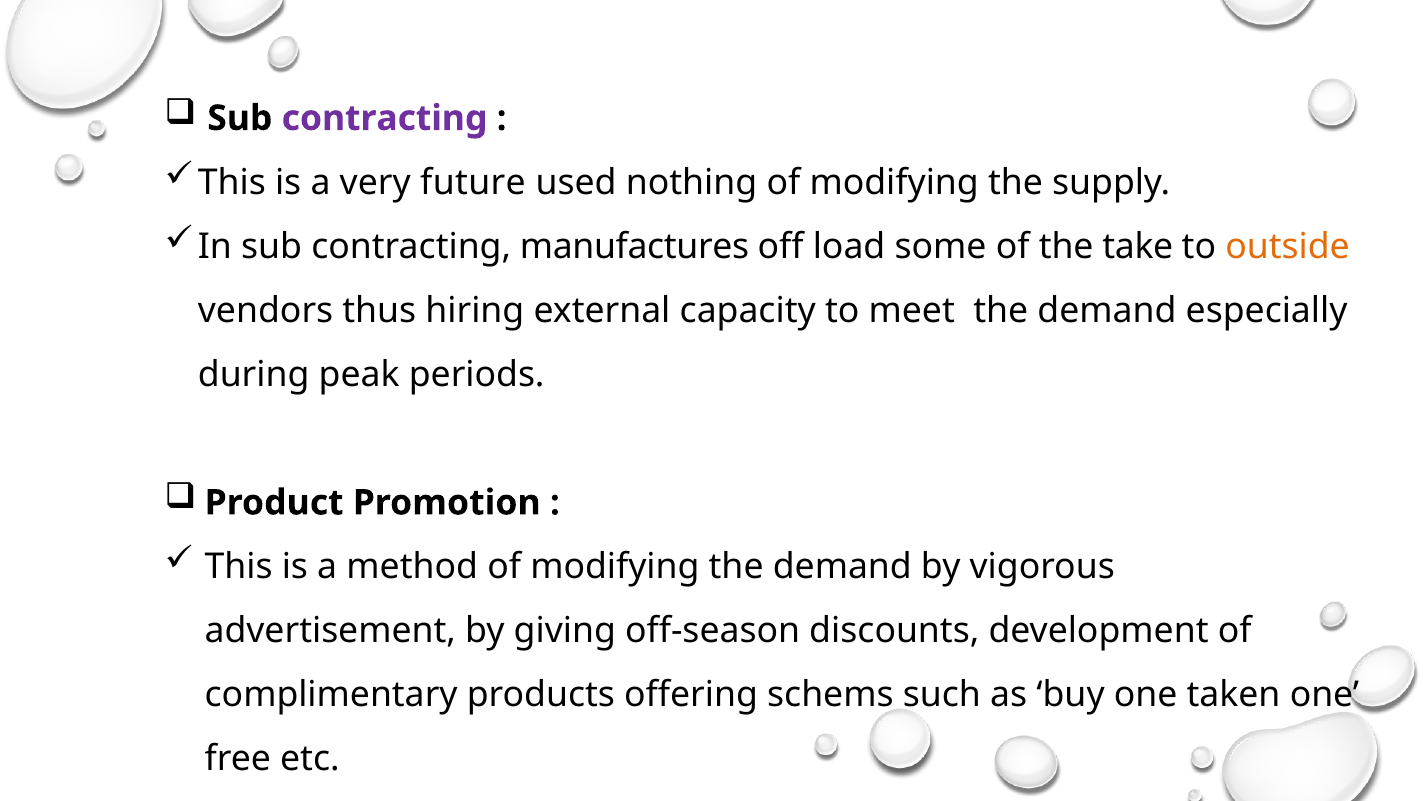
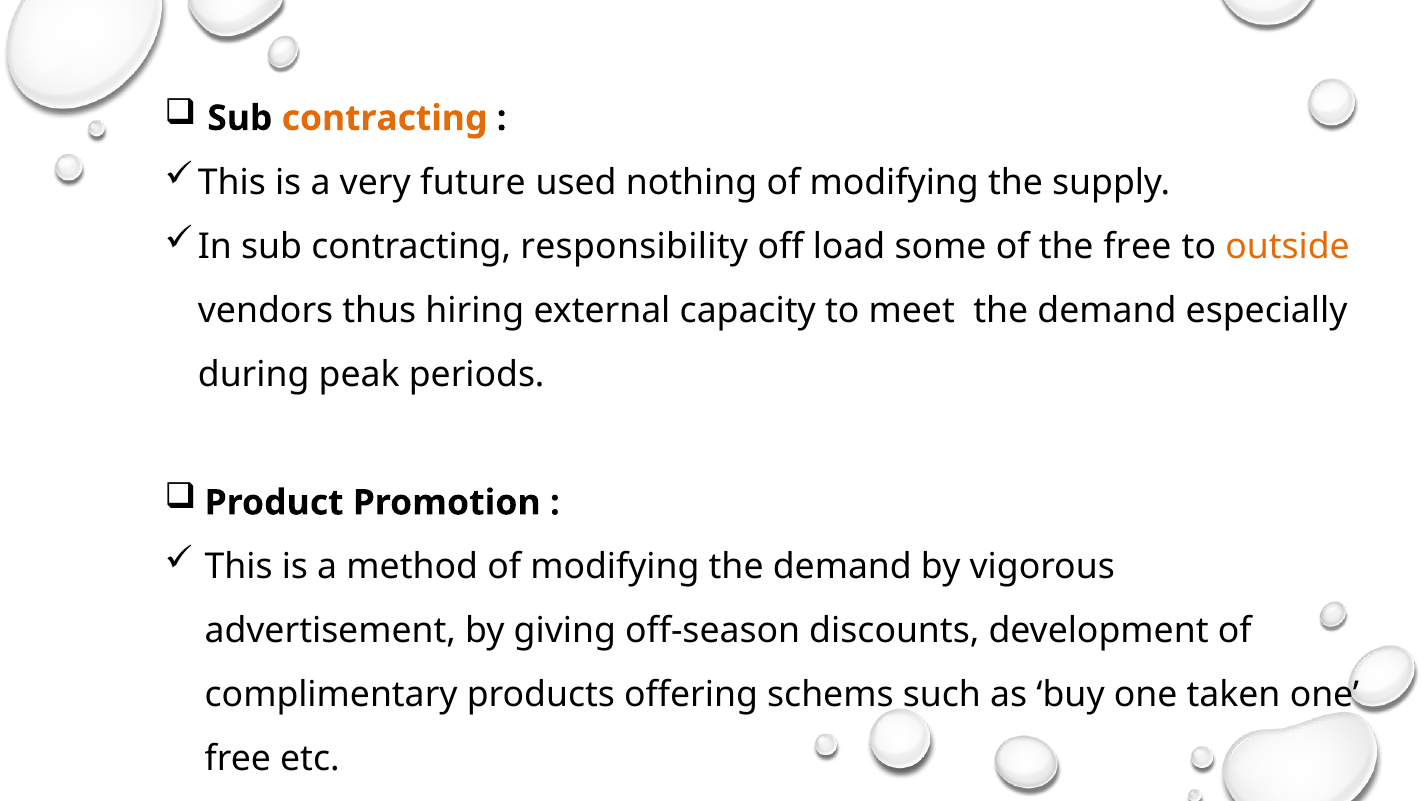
contracting at (384, 118) colour: purple -> orange
manufactures: manufactures -> responsibility
the take: take -> free
